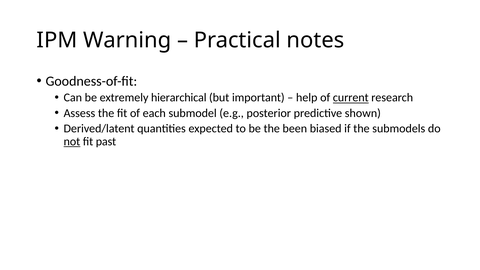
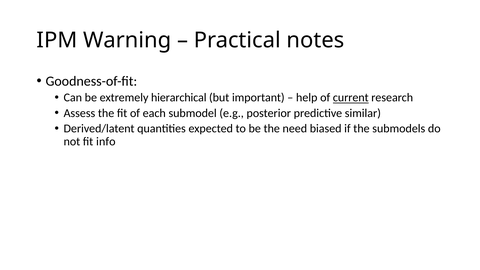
shown: shown -> similar
been: been -> need
not underline: present -> none
past: past -> info
